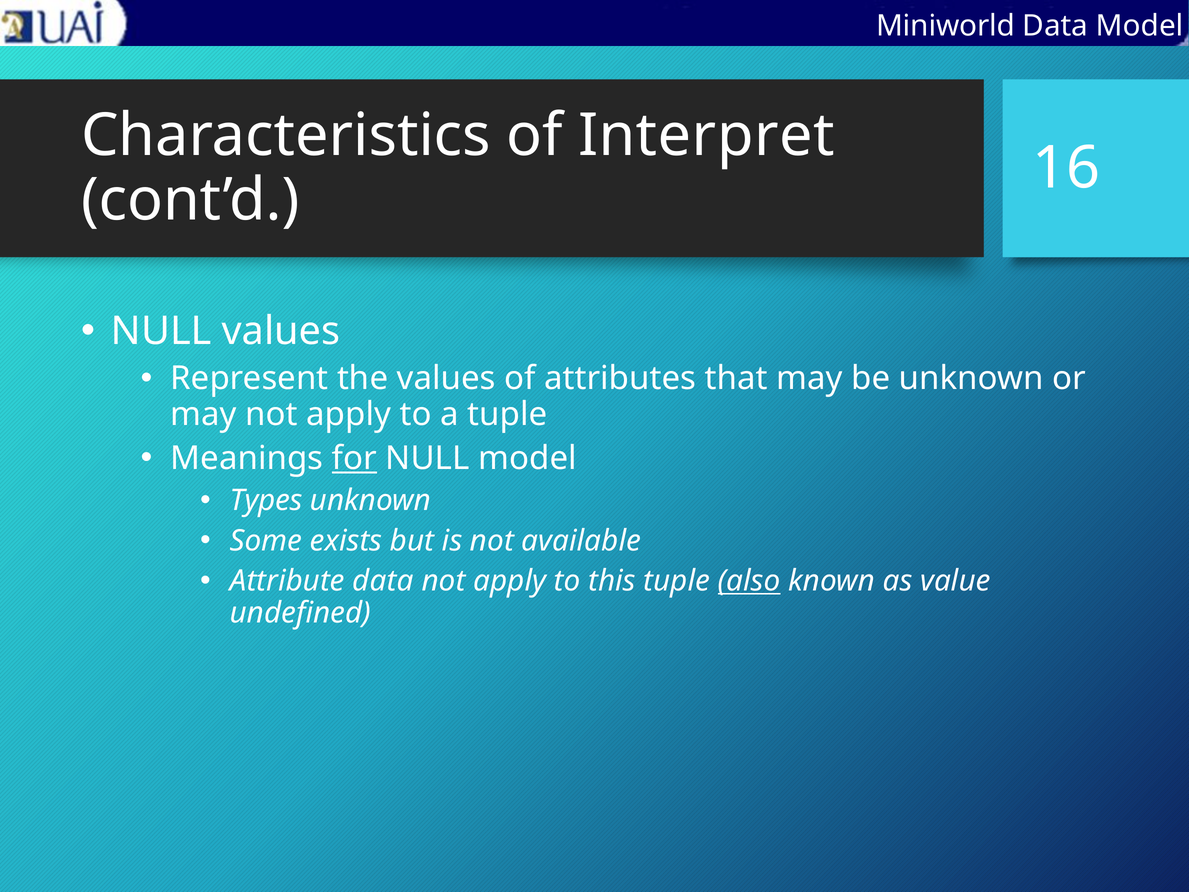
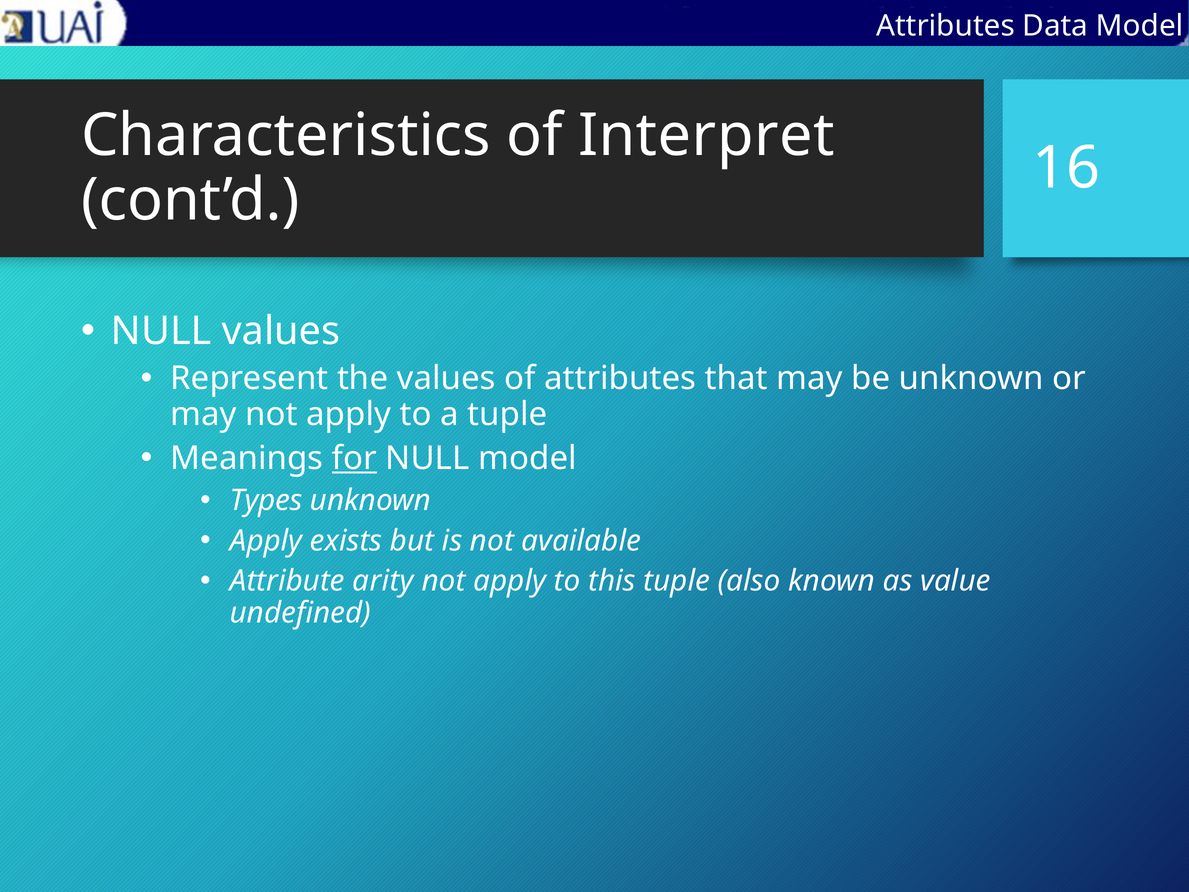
Miniworld at (946, 26): Miniworld -> Attributes
Some at (266, 541): Some -> Apply
Attribute data: data -> arity
also underline: present -> none
